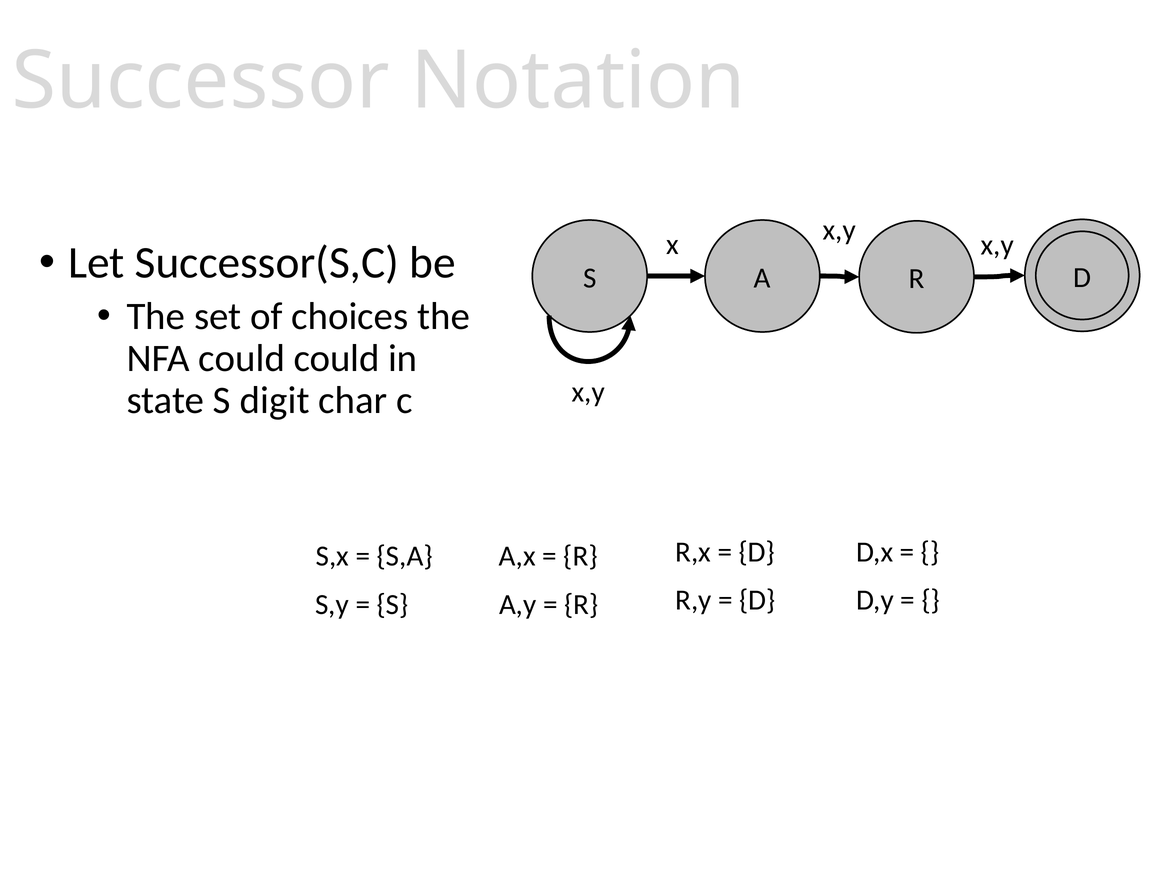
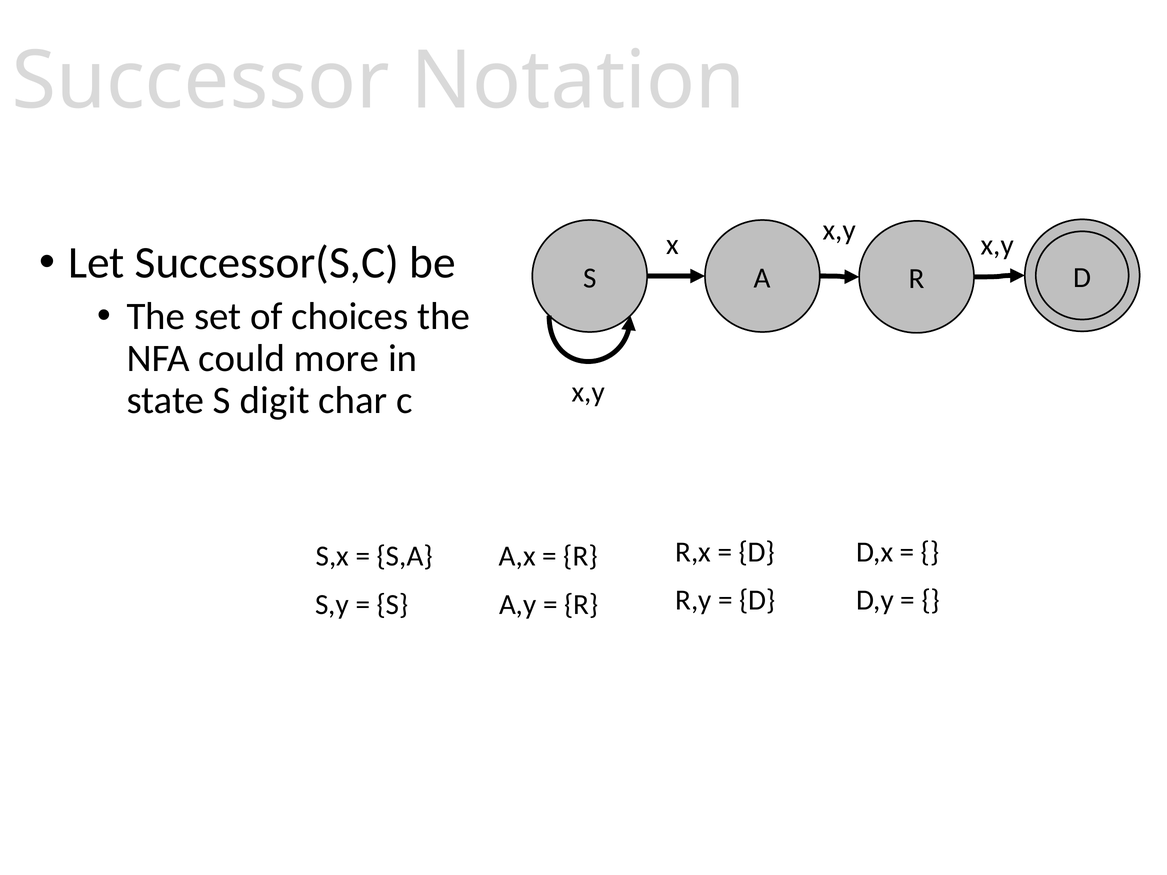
could could: could -> more
